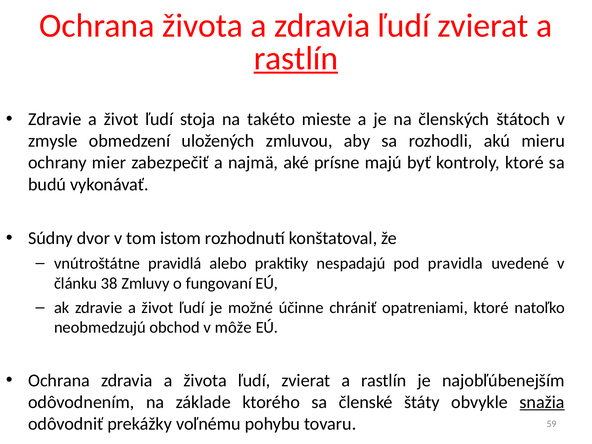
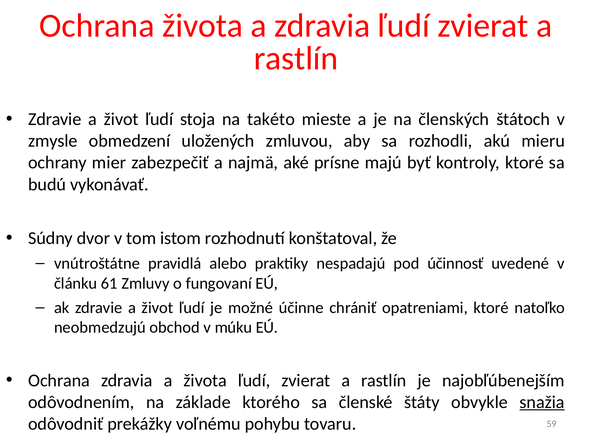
rastlín at (296, 58) underline: present -> none
pravidla: pravidla -> účinnosť
38: 38 -> 61
môže: môže -> múku
